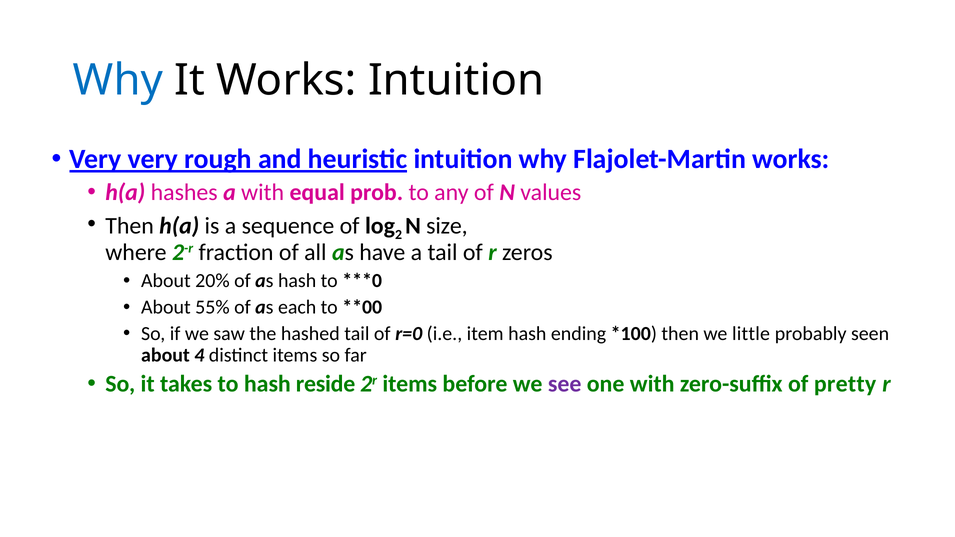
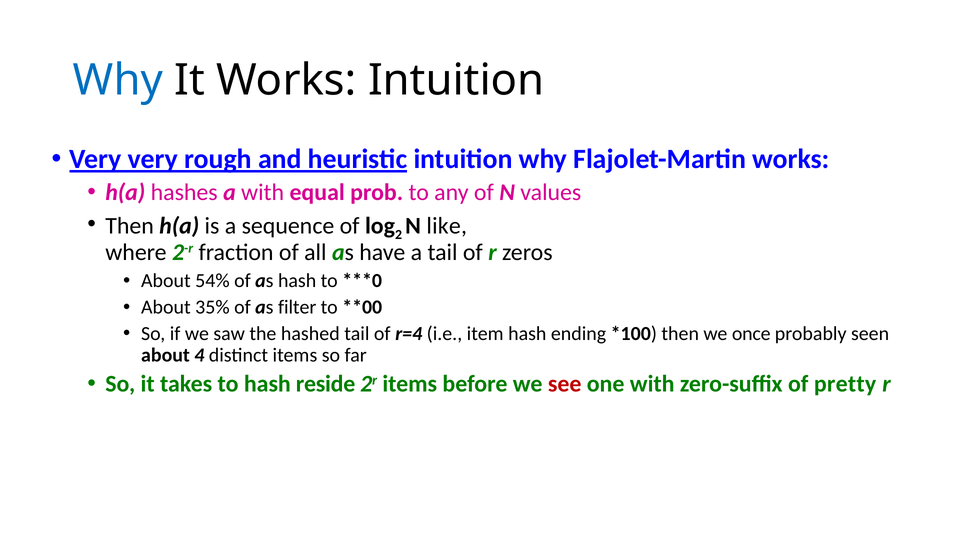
size: size -> like
20%: 20% -> 54%
55%: 55% -> 35%
each: each -> filter
r=0: r=0 -> r=4
little: little -> once
see colour: purple -> red
